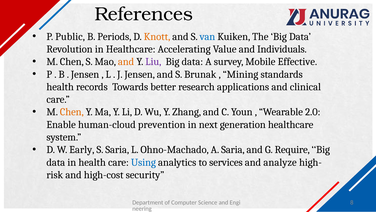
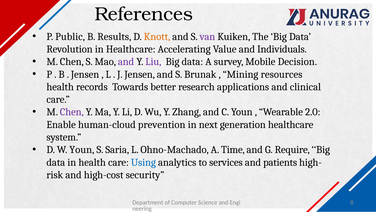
Periods: Periods -> Results
van colour: blue -> purple
and at (126, 62) colour: orange -> purple
Effective: Effective -> Decision
standards: standards -> resources
Chen at (72, 112) colour: orange -> purple
W Early: Early -> Youn
A Saria: Saria -> Time
analyze: analyze -> patients
